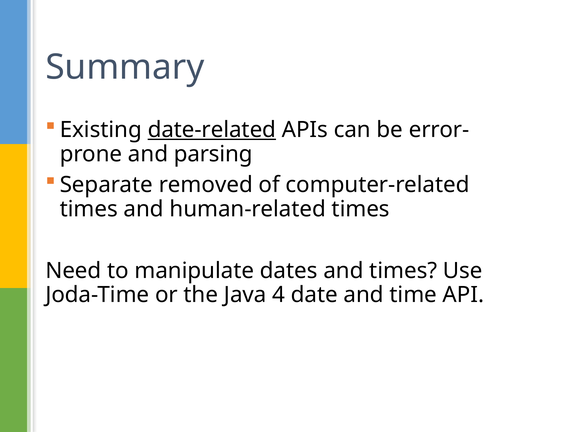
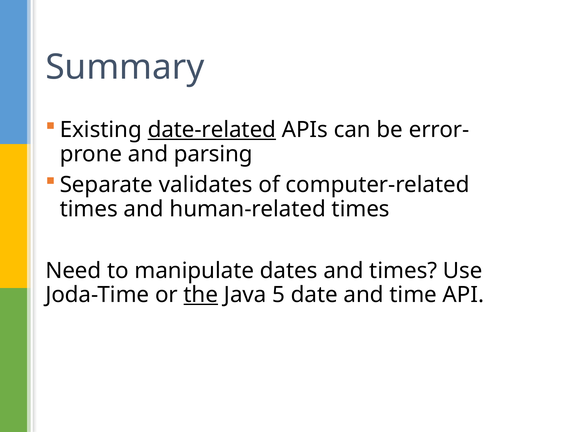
removed: removed -> validates
the underline: none -> present
4: 4 -> 5
